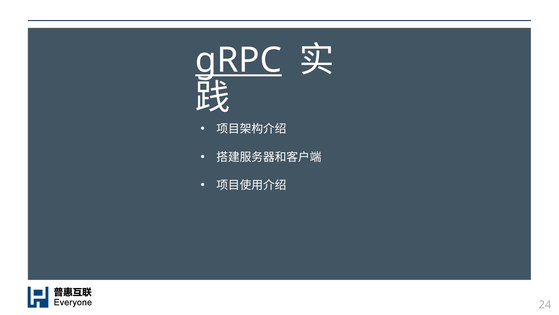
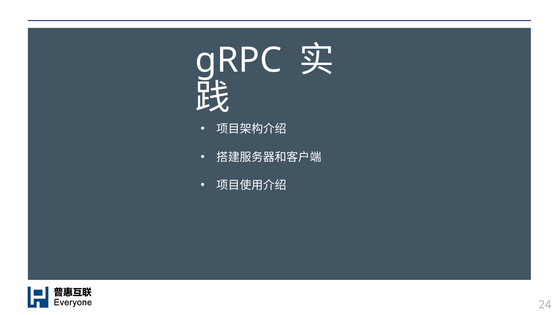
gRPC underline: present -> none
